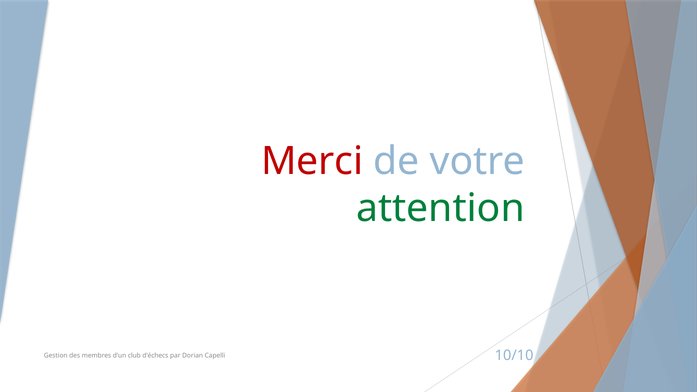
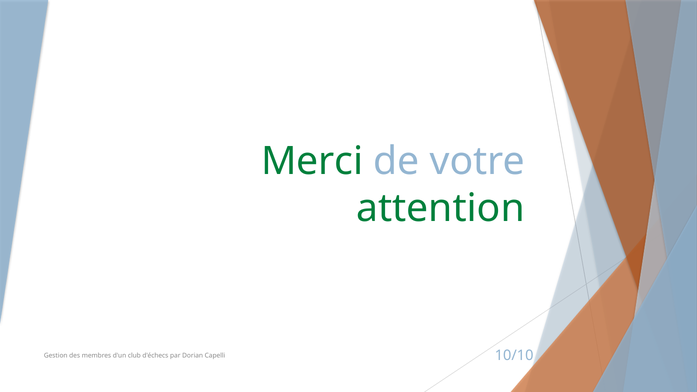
Merci colour: red -> green
